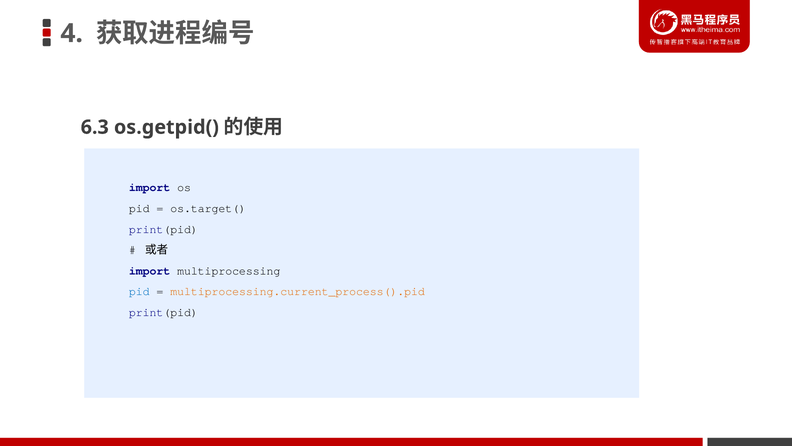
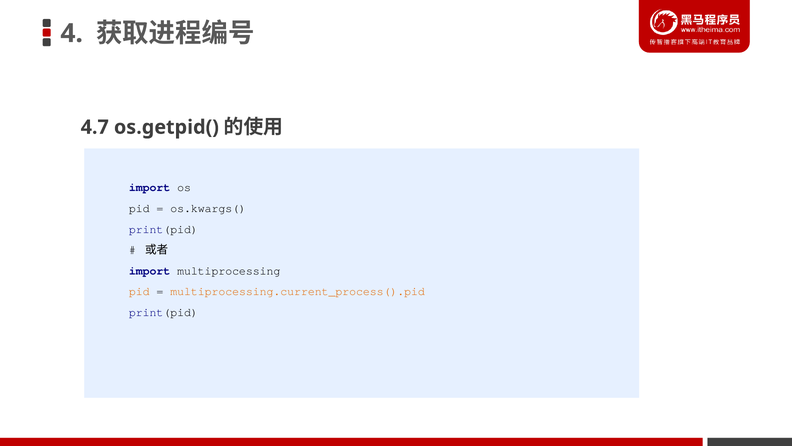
6.3: 6.3 -> 4.7
os.target(: os.target( -> os.kwargs(
pid at (139, 291) colour: blue -> orange
